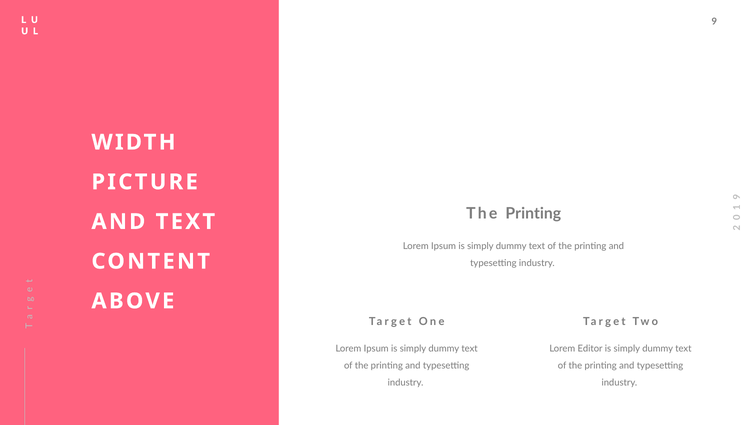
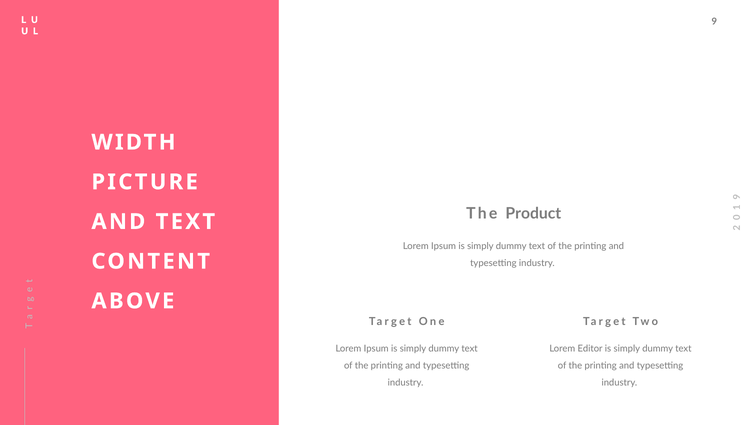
Printing at (533, 213): Printing -> Product
